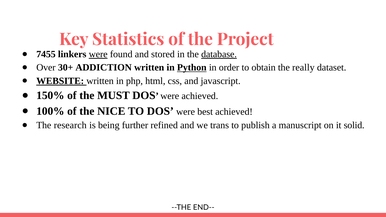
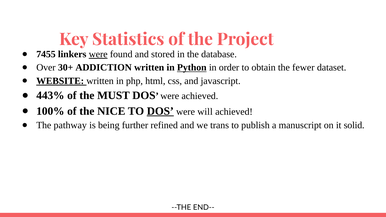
database underline: present -> none
really: really -> fewer
150%: 150% -> 443%
DOS at (160, 111) underline: none -> present
best: best -> will
research: research -> pathway
